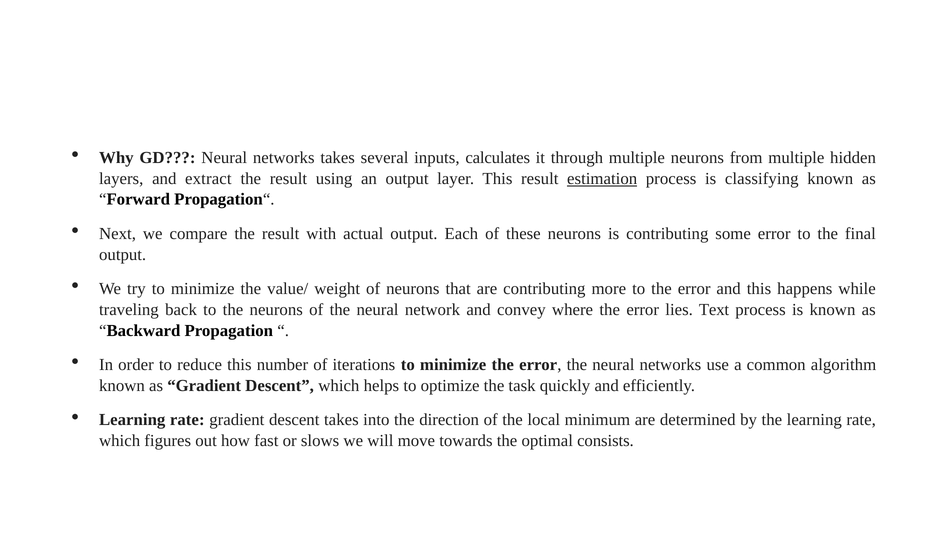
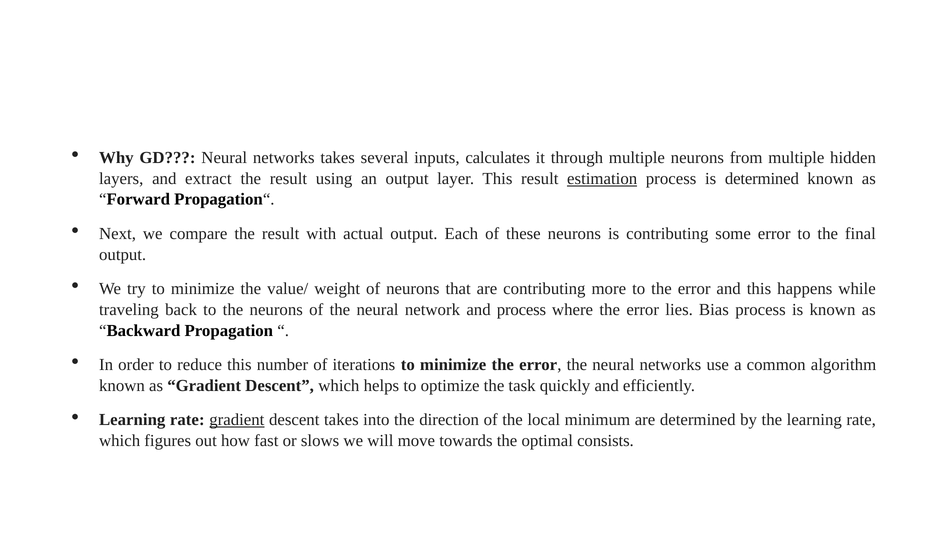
is classifying: classifying -> determined
and convey: convey -> process
Text: Text -> Bias
gradient at (237, 420) underline: none -> present
